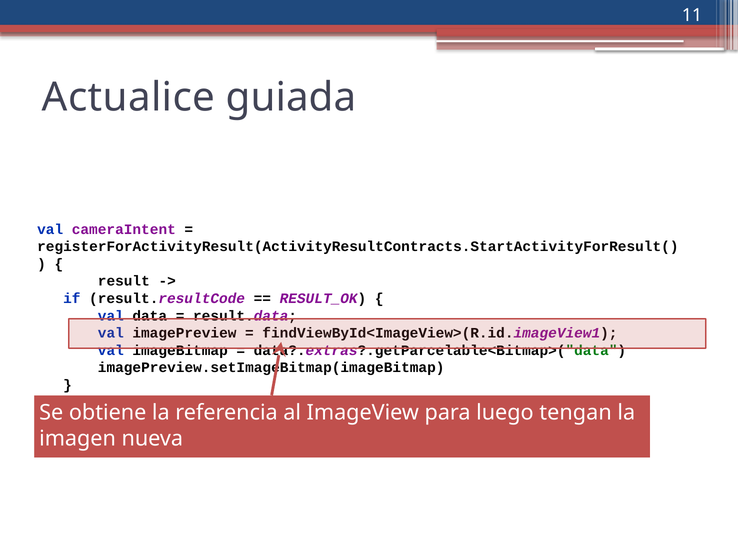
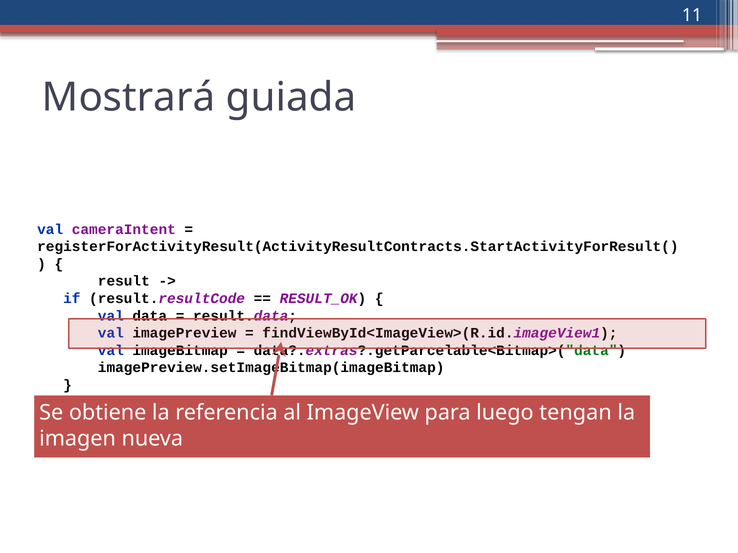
Actualice: Actualice -> Mostrará
